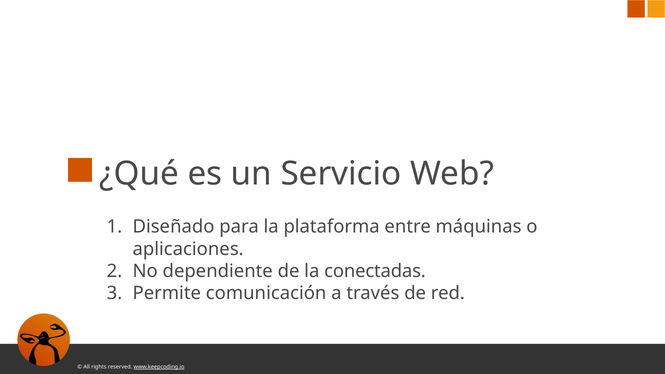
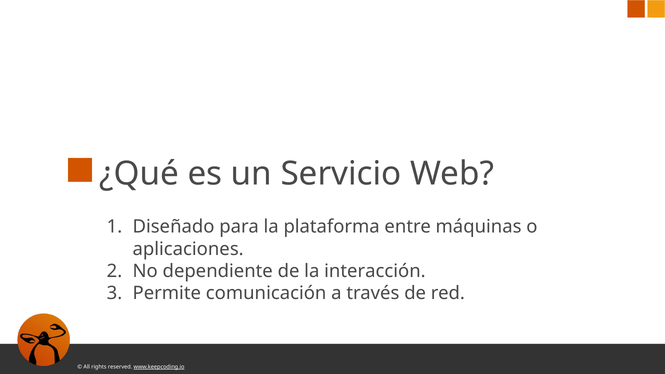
conectadas: conectadas -> interacción
